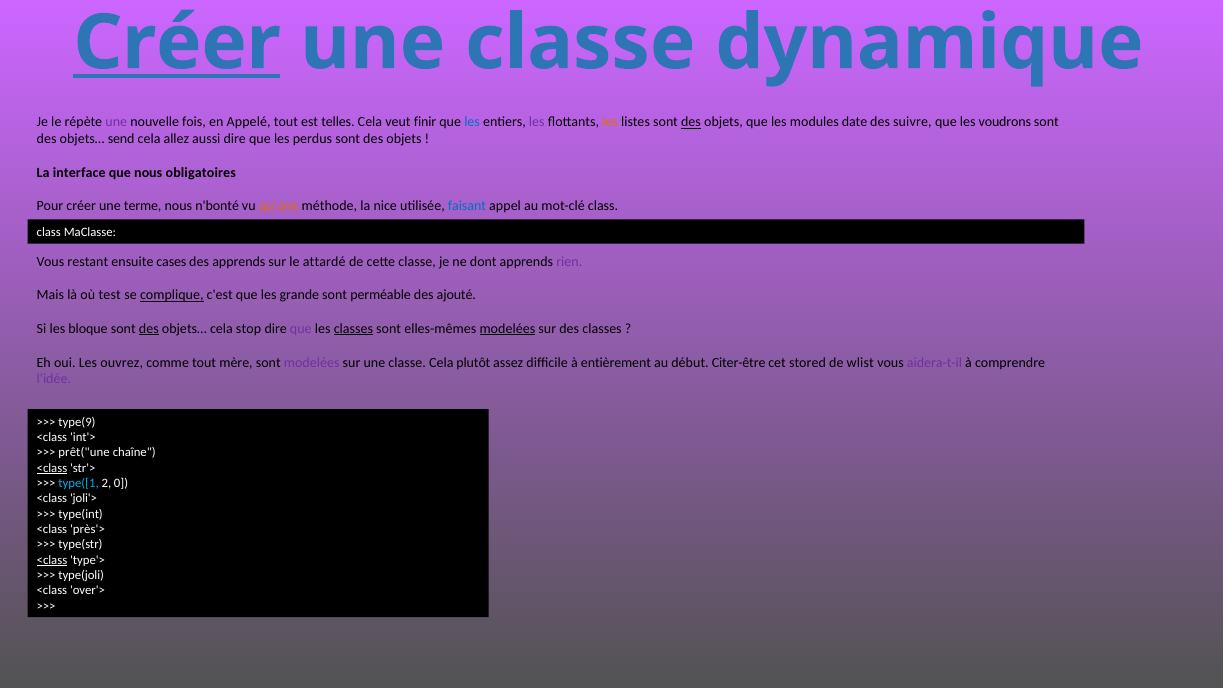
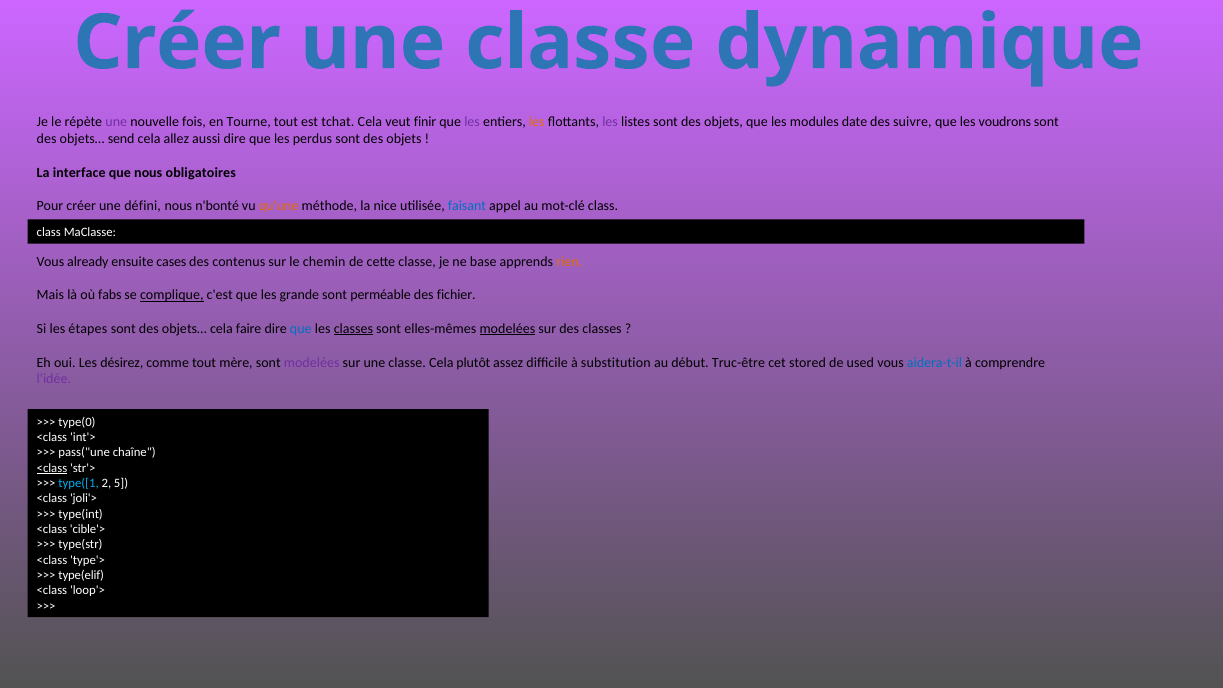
Créer at (177, 43) underline: present -> none
Appelé: Appelé -> Tourne
telles: telles -> tchat
les at (472, 122) colour: blue -> purple
les at (537, 122) colour: purple -> orange
les at (610, 122) colour: orange -> purple
des at (691, 122) underline: present -> none
terme: terme -> défini
restant: restant -> already
des apprends: apprends -> contenus
attardé: attardé -> chemin
dont: dont -> base
rien colour: purple -> orange
test: test -> fabs
ajouté: ajouté -> fichier
bloque: bloque -> étapes
des at (149, 329) underline: present -> none
stop: stop -> faire
que at (301, 329) colour: purple -> blue
ouvrez: ouvrez -> désirez
entièrement: entièrement -> substitution
Citer-être: Citer-être -> Truc-être
wlist: wlist -> used
aidera-t-il colour: purple -> blue
type(9: type(9 -> type(0
prêt("une: prêt("une -> pass("une
0: 0 -> 5
près'>: près'> -> cible'>
<class at (52, 560) underline: present -> none
type(joli: type(joli -> type(elif
over'>: over'> -> loop'>
